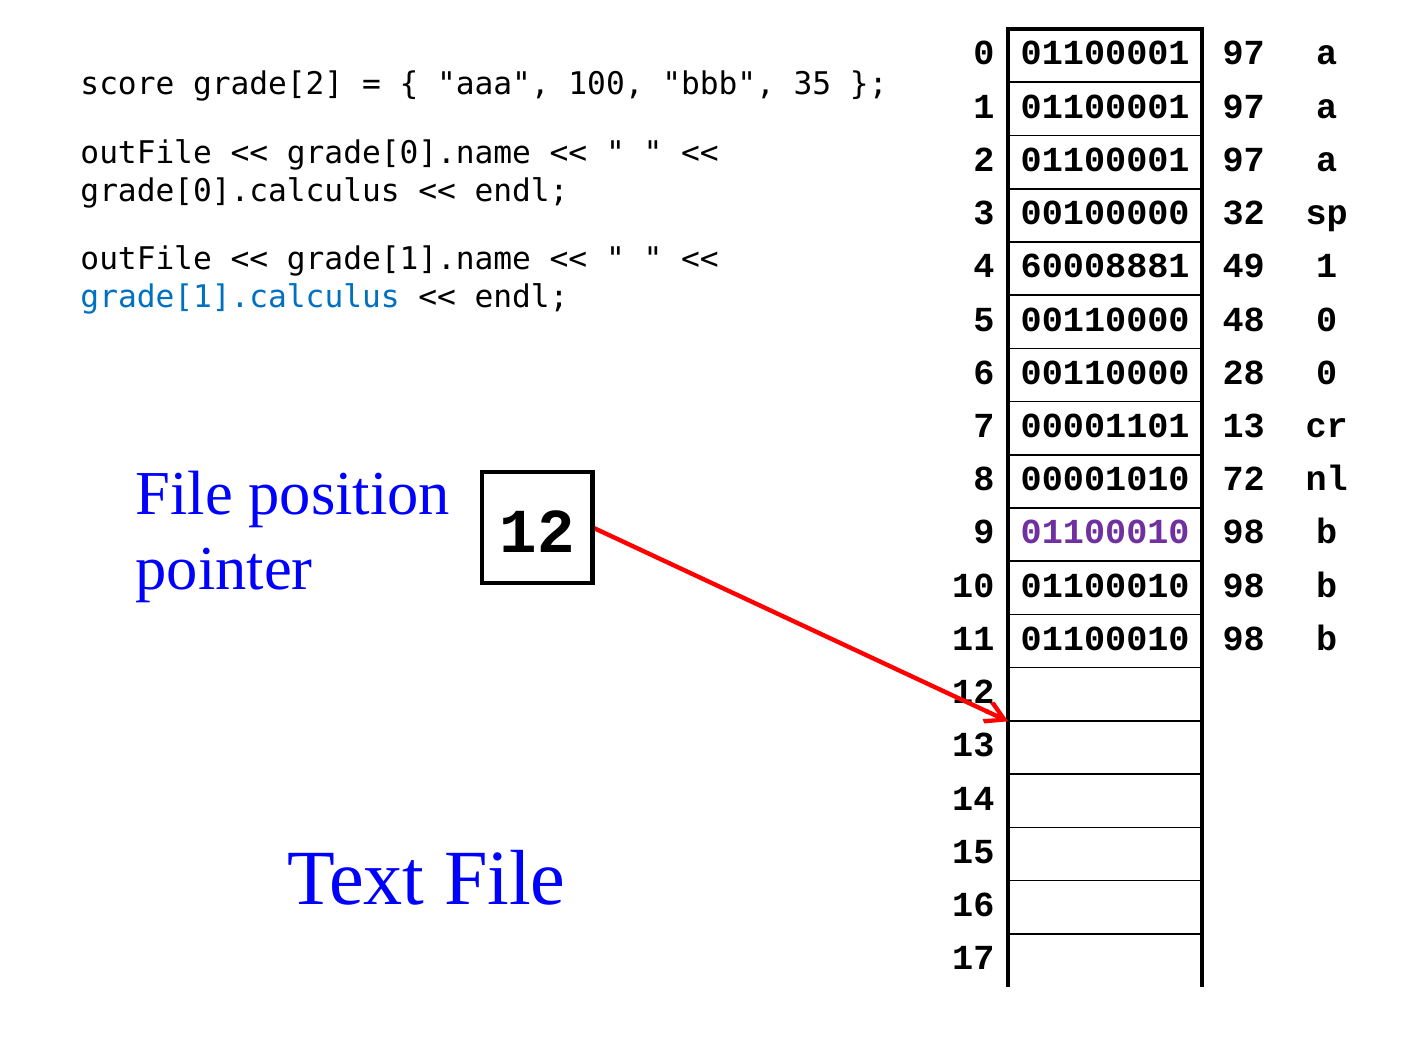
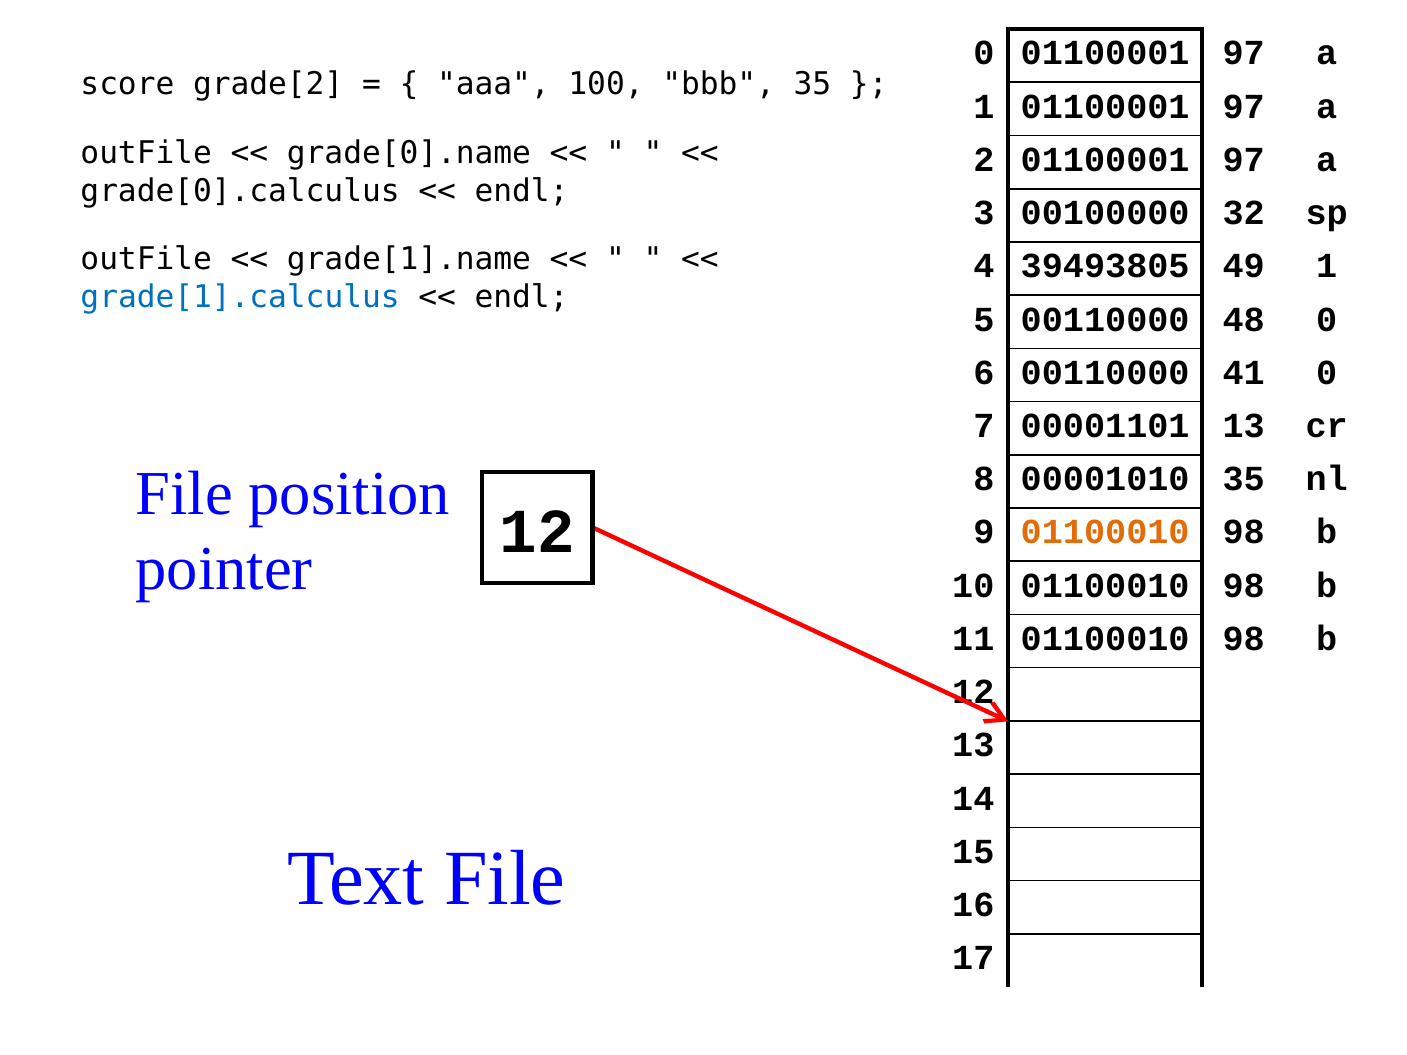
60008881: 60008881 -> 39493805
28: 28 -> 41
00001010 72: 72 -> 35
01100010 at (1105, 532) colour: purple -> orange
